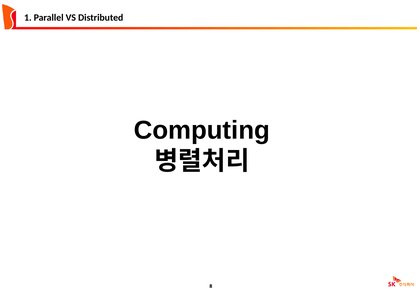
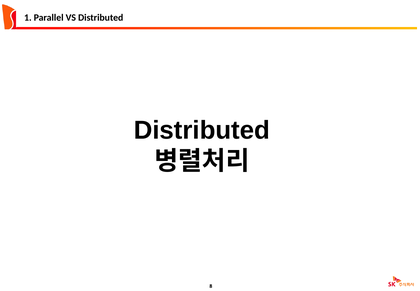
Computing at (202, 130): Computing -> Distributed
